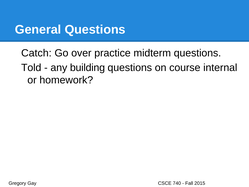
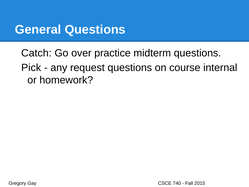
Told: Told -> Pick
building: building -> request
